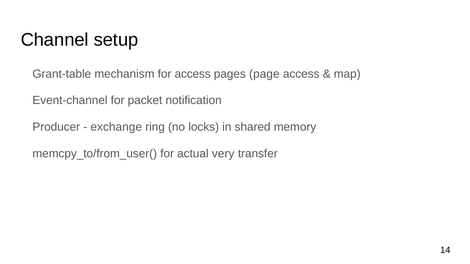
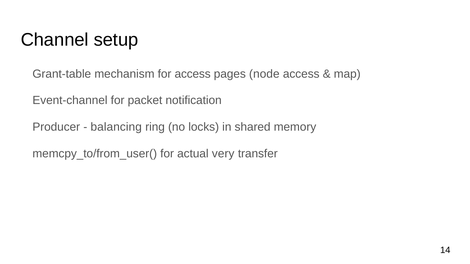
page: page -> node
exchange: exchange -> balancing
